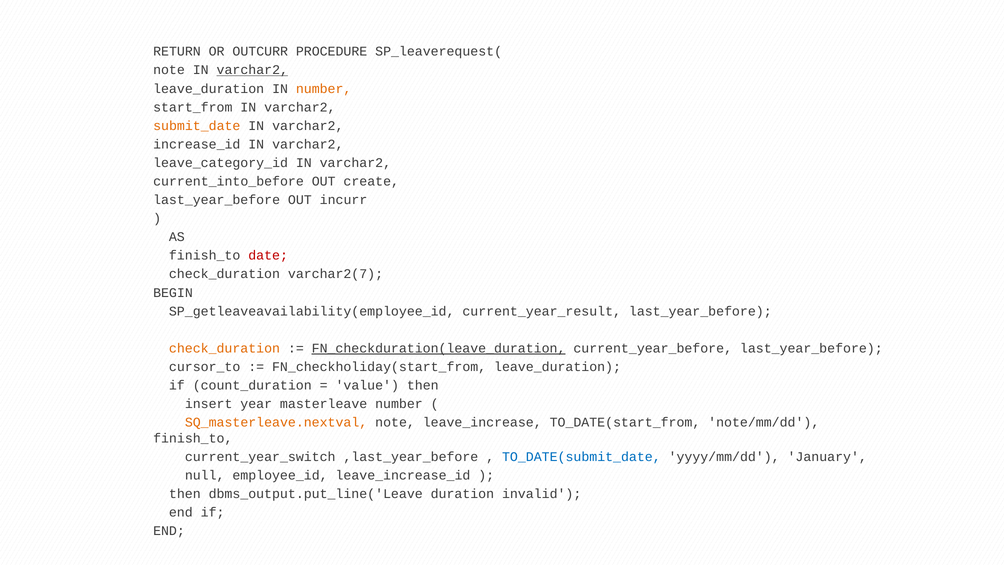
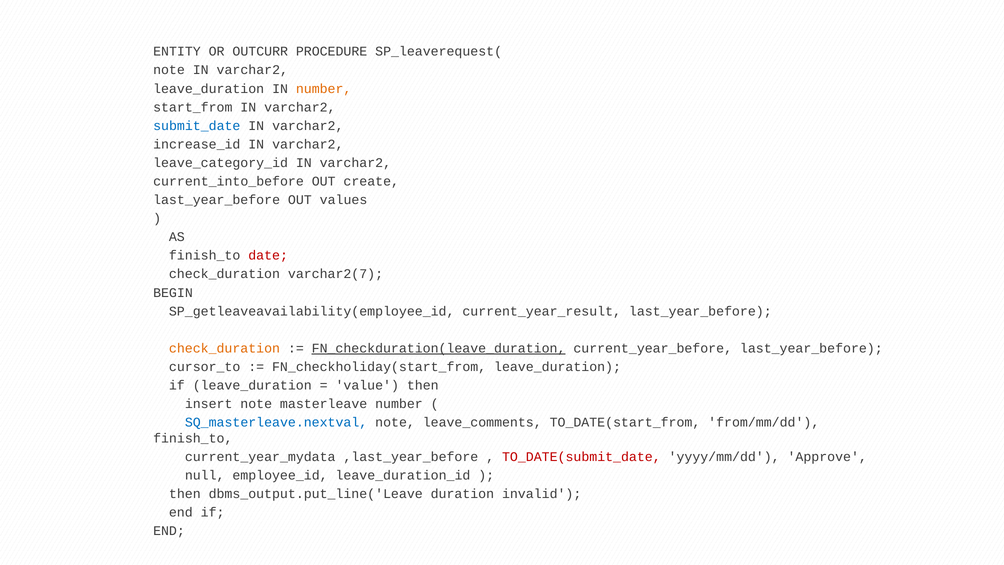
RETURN: RETURN -> ENTITY
varchar2 at (252, 70) underline: present -> none
submit_date colour: orange -> blue
incurr: incurr -> values
if count_duration: count_duration -> leave_duration
insert year: year -> note
SQ_masterleave.nextval colour: orange -> blue
leave_increase: leave_increase -> leave_comments
note/mm/dd: note/mm/dd -> from/mm/dd
current_year_switch: current_year_switch -> current_year_mydata
TO_DATE(submit_date colour: blue -> red
January: January -> Approve
leave_increase_id: leave_increase_id -> leave_duration_id
